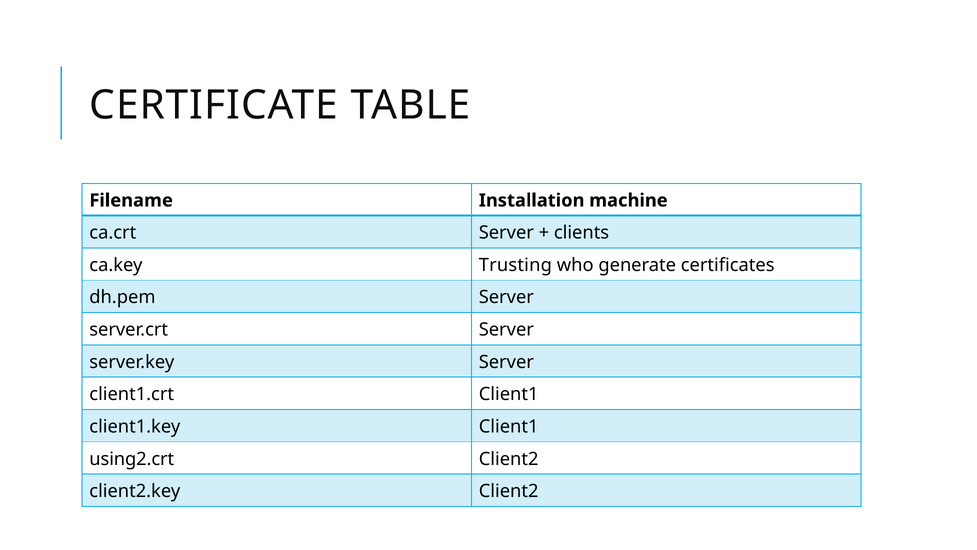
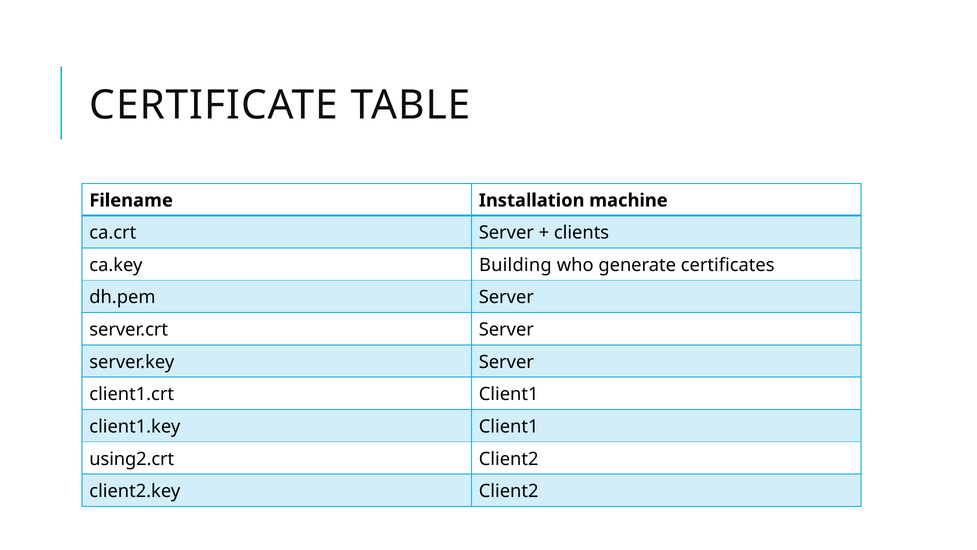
Trusting: Trusting -> Building
